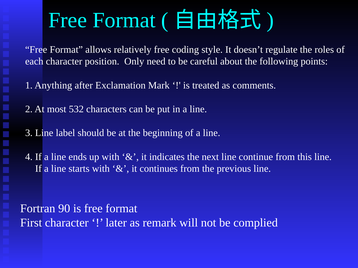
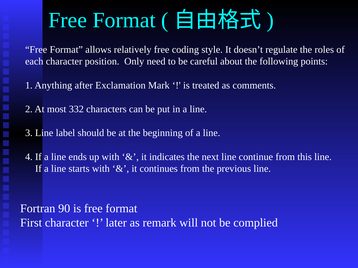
532: 532 -> 332
